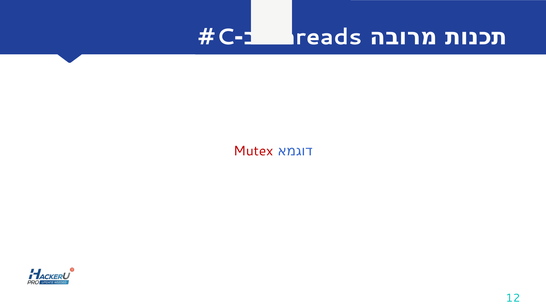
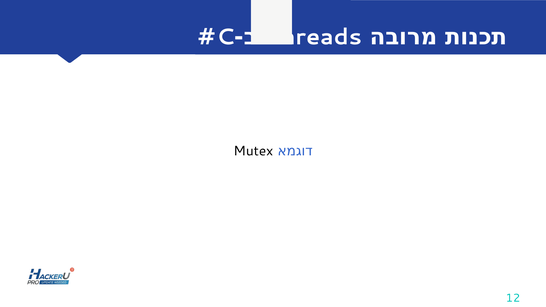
Mutex colour: red -> black
